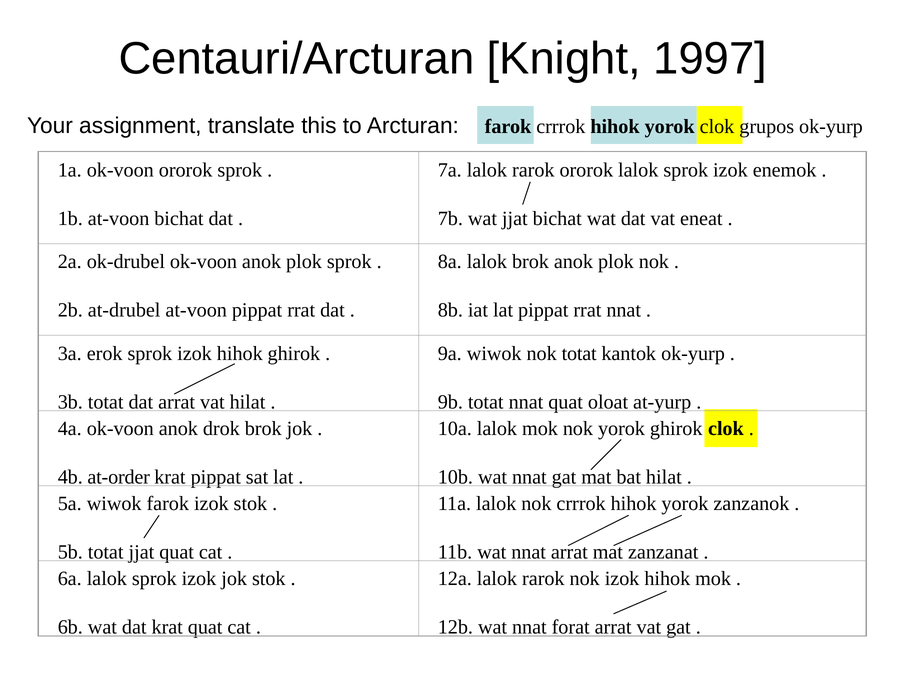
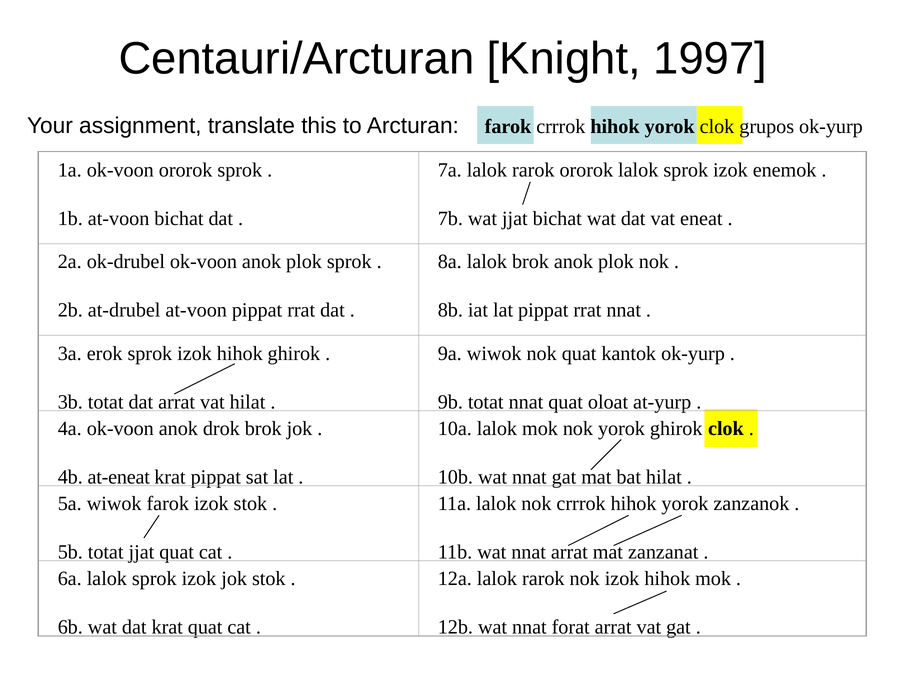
nok totat: totat -> quat
at-order: at-order -> at-eneat
